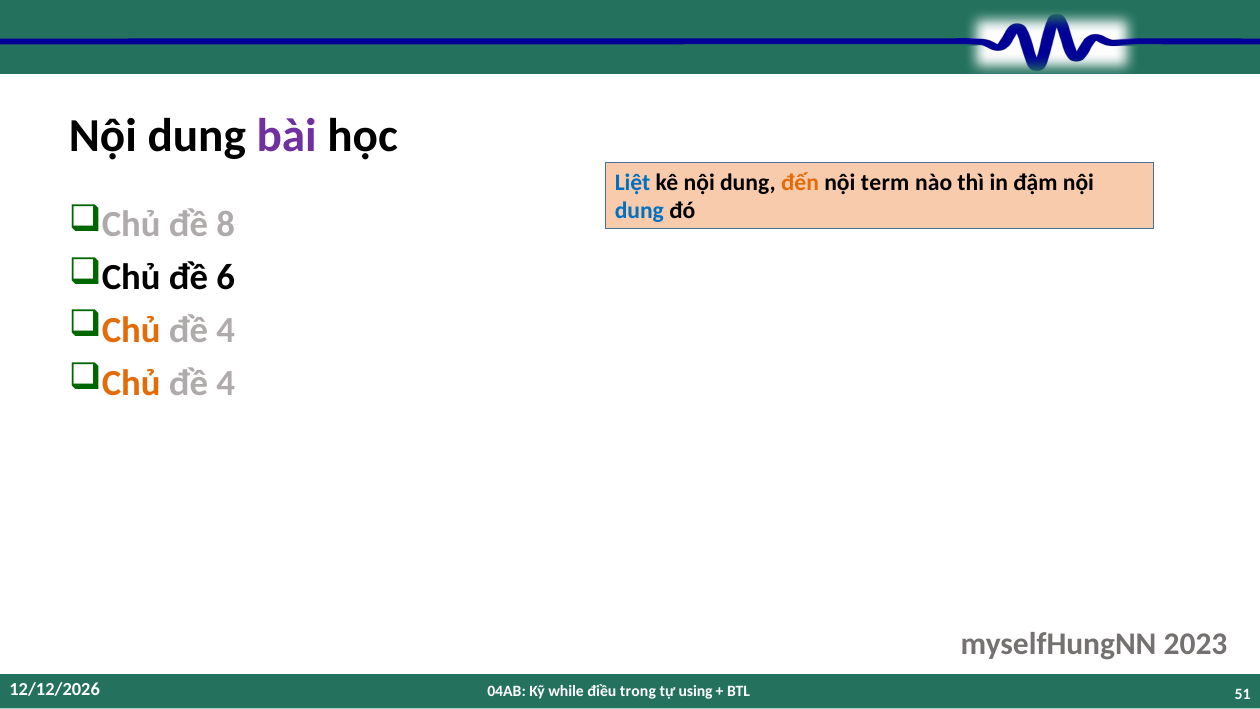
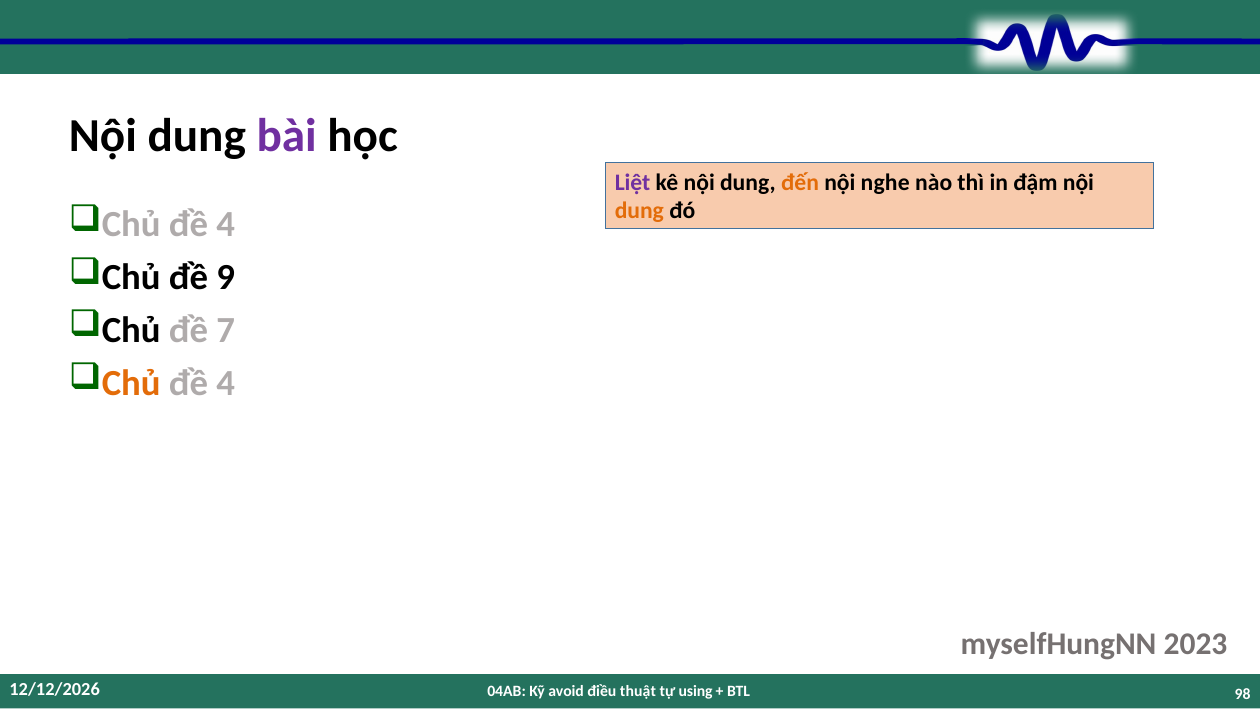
Liệt colour: blue -> purple
term: term -> nghe
dung at (639, 211) colour: blue -> orange
8 at (226, 224): 8 -> 4
6: 6 -> 9
Chủ at (131, 330) colour: orange -> black
4 at (226, 330): 4 -> 7
while: while -> avoid
trong: trong -> thuật
51: 51 -> 98
